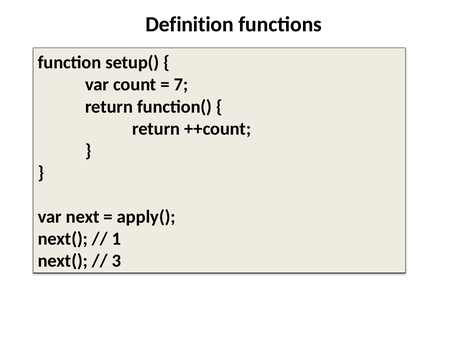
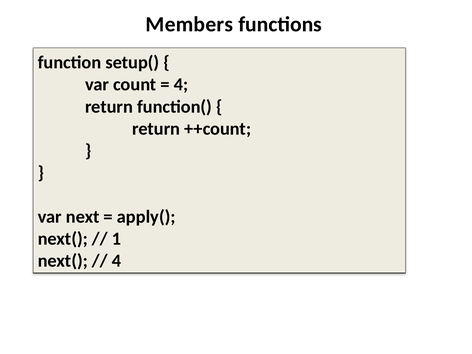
Definition: Definition -> Members
7 at (181, 85): 7 -> 4
3 at (116, 261): 3 -> 4
